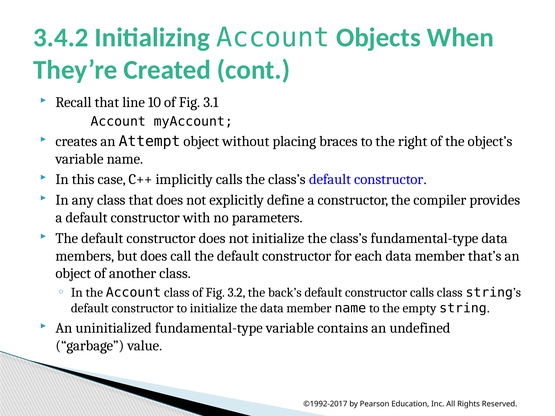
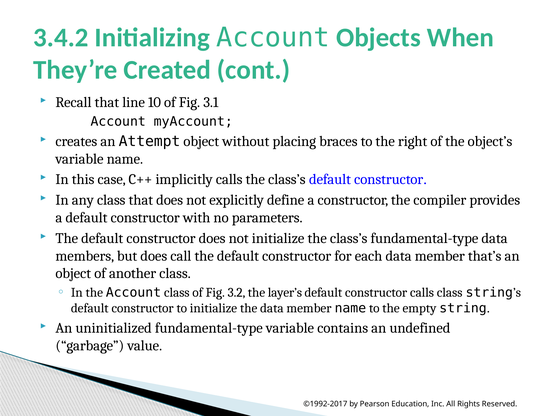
back’s: back’s -> layer’s
